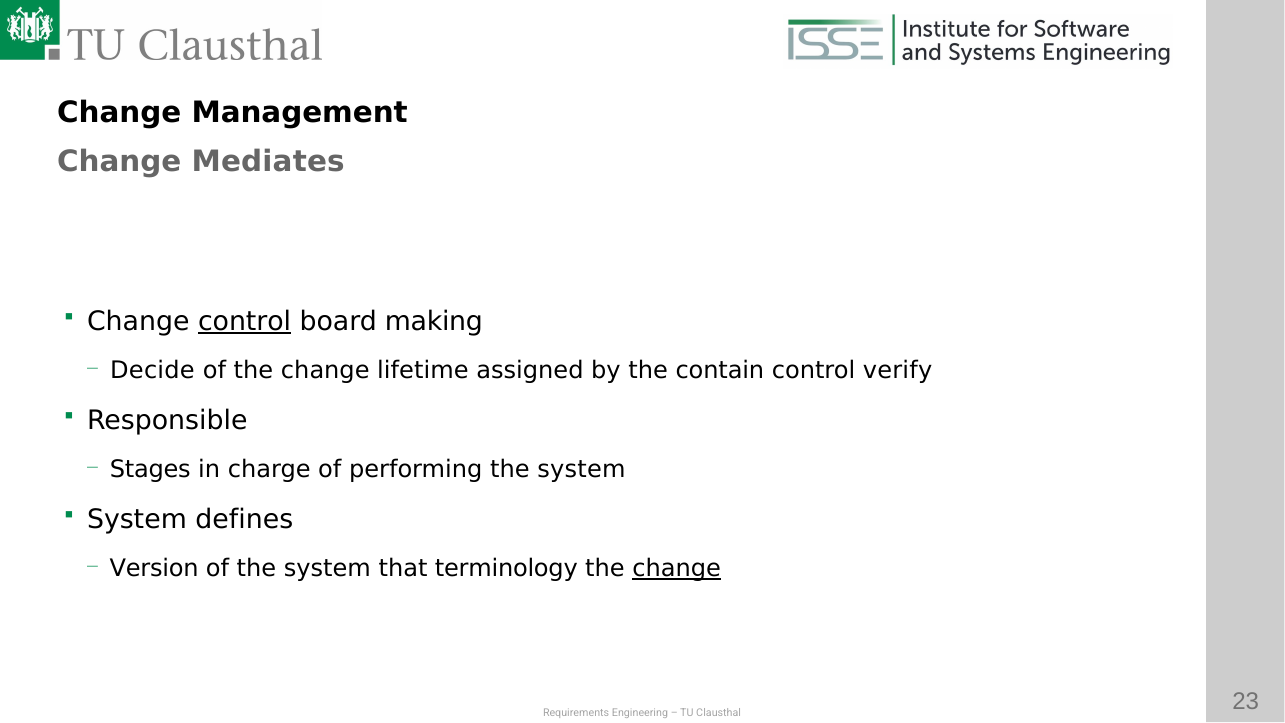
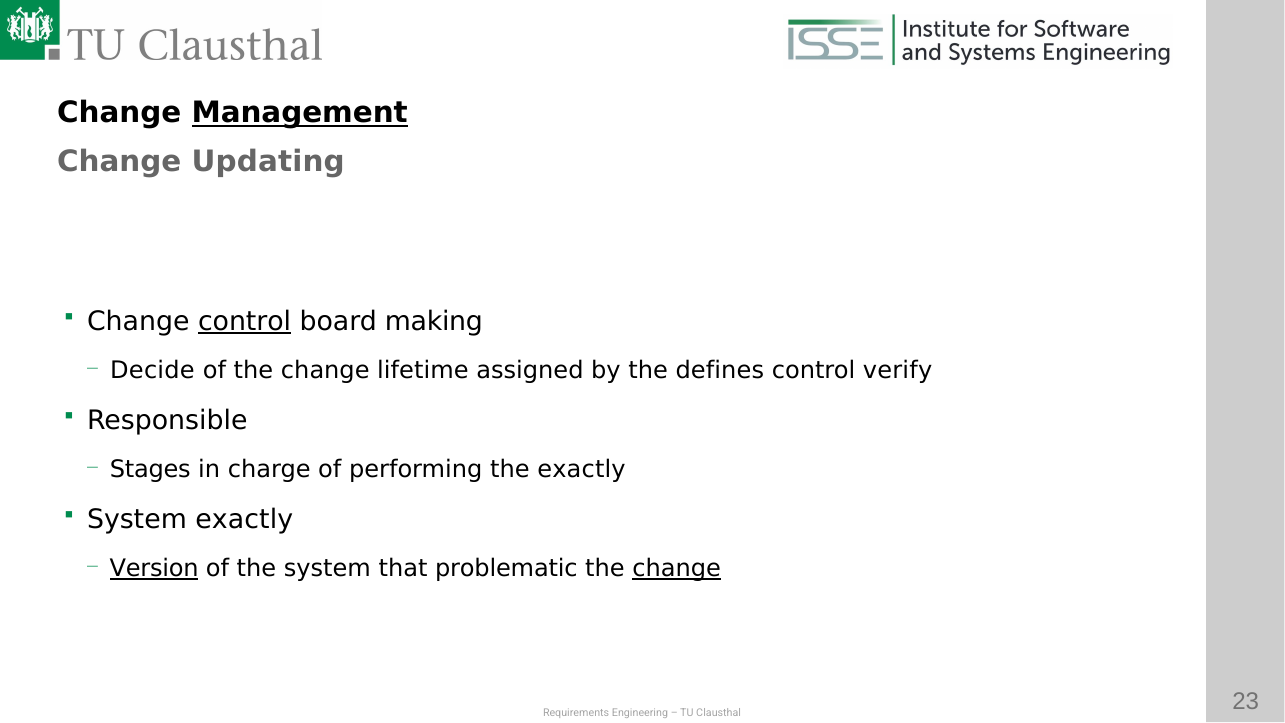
Management underline: none -> present
Mediates: Mediates -> Updating
contain: contain -> defines
performing the system: system -> exactly
System defines: defines -> exactly
Version underline: none -> present
terminology: terminology -> problematic
